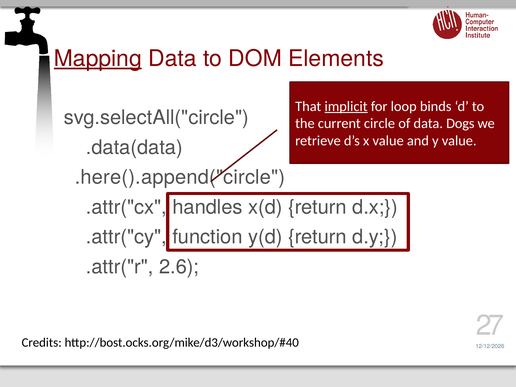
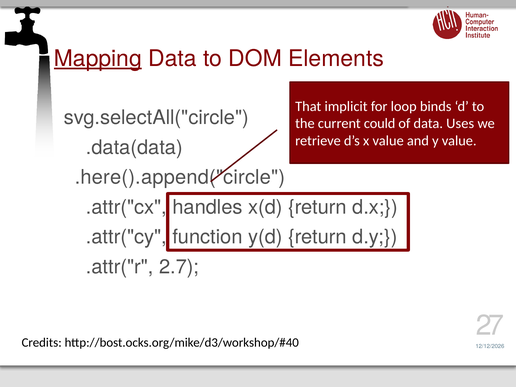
implicit underline: present -> none
circle: circle -> could
Dogs: Dogs -> Uses
2.6: 2.6 -> 2.7
